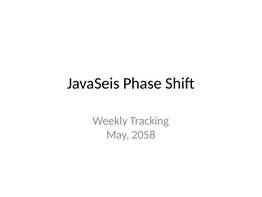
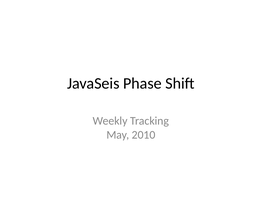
2058: 2058 -> 2010
